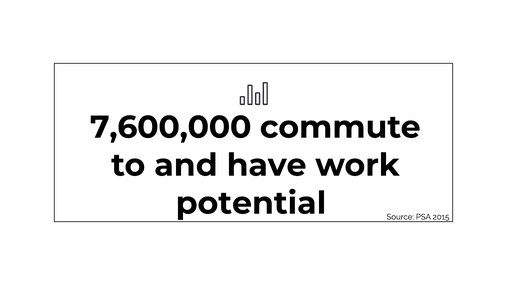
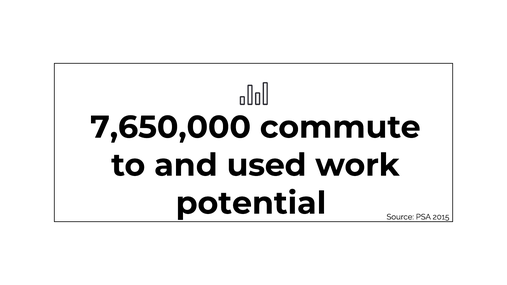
7,600,000: 7,600,000 -> 7,650,000
have: have -> used
